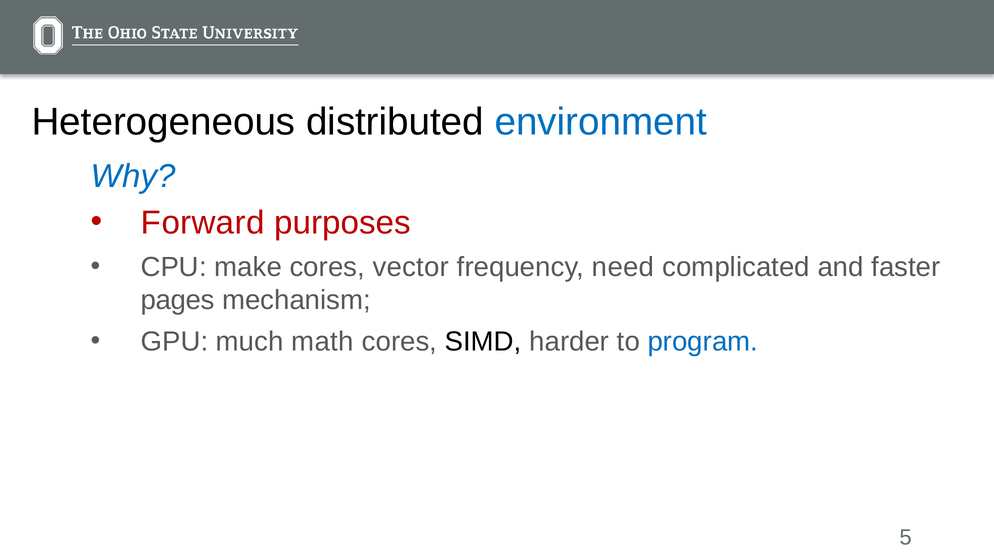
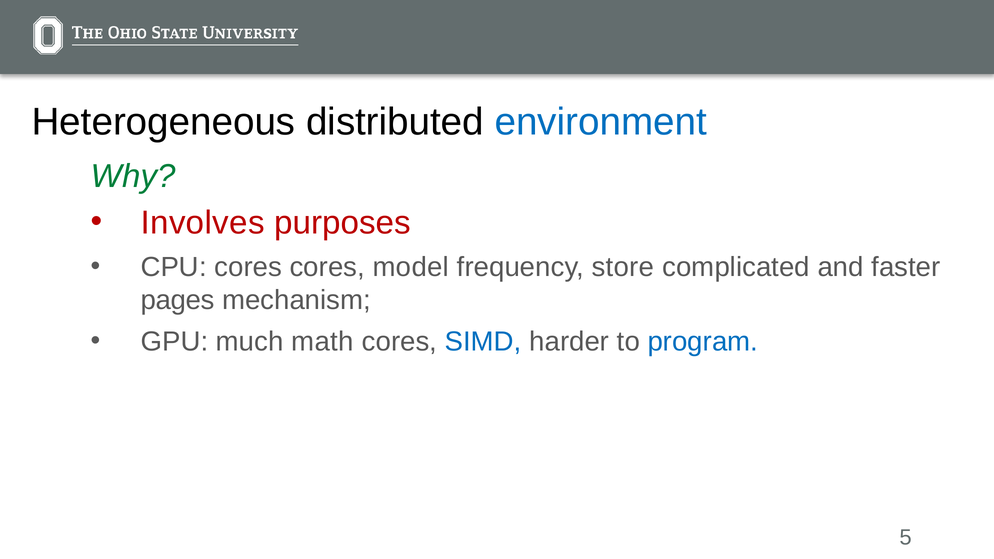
Why colour: blue -> green
Forward: Forward -> Involves
CPU make: make -> cores
vector: vector -> model
need: need -> store
SIMD colour: black -> blue
